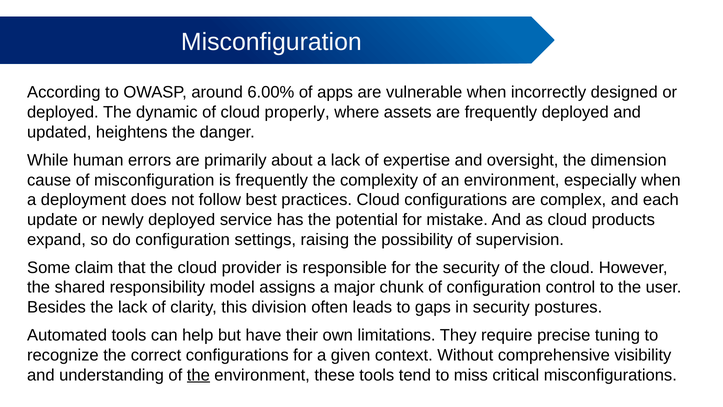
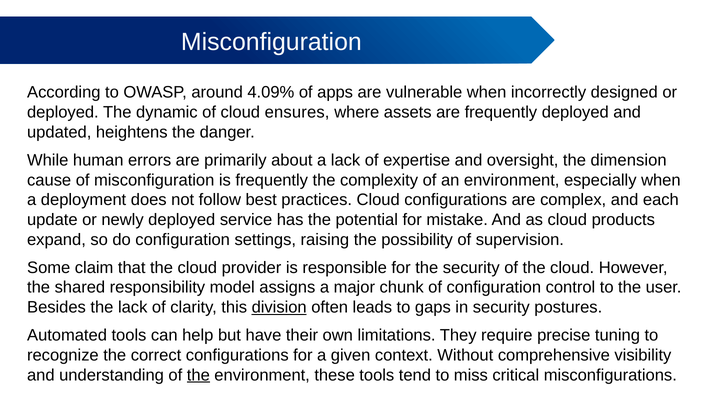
6.00%: 6.00% -> 4.09%
properly: properly -> ensures
division underline: none -> present
